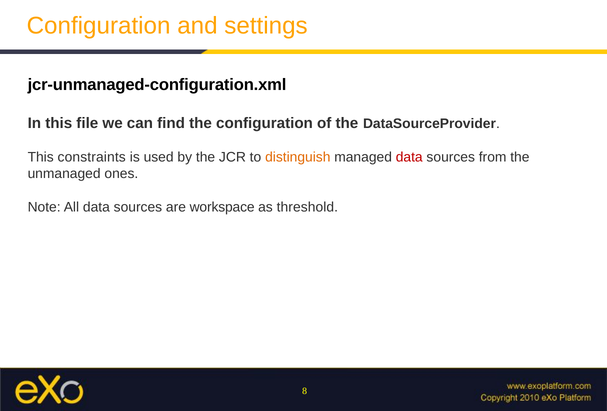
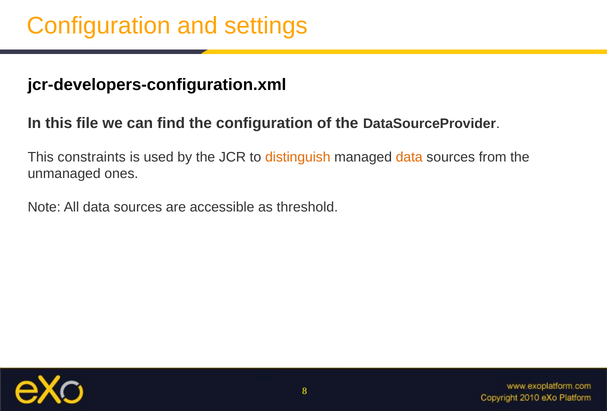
jcr-unmanaged-configuration.xml: jcr-unmanaged-configuration.xml -> jcr-developers-configuration.xml
data at (409, 157) colour: red -> orange
workspace: workspace -> accessible
